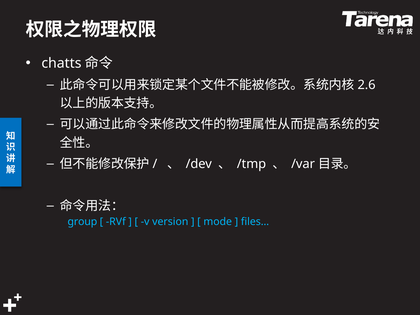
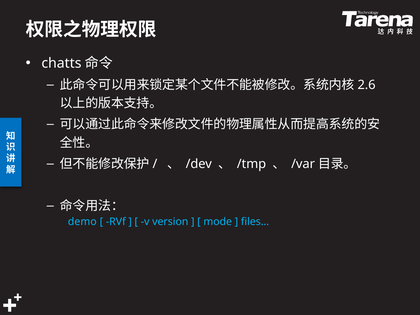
group: group -> demo
